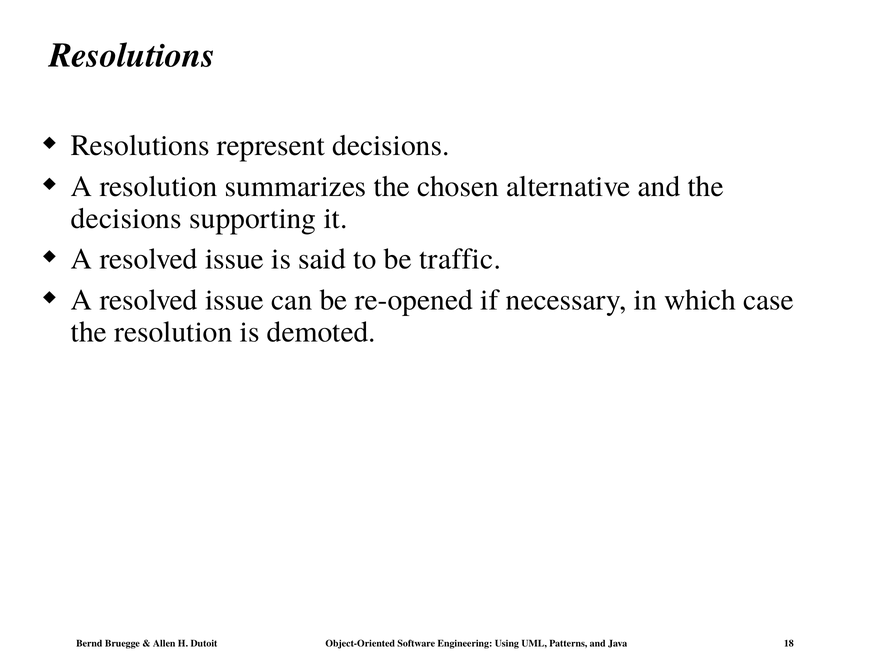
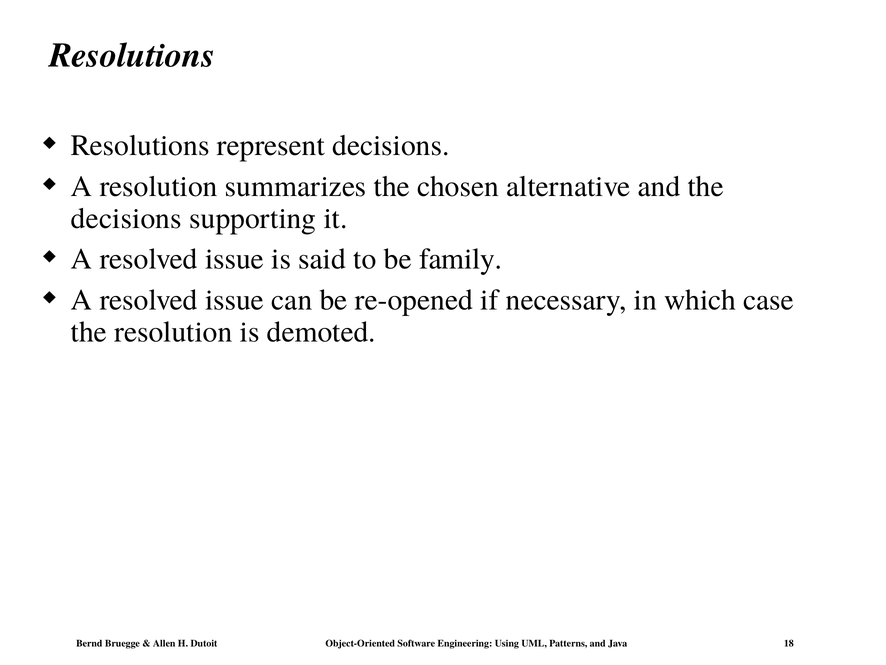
traffic: traffic -> family
